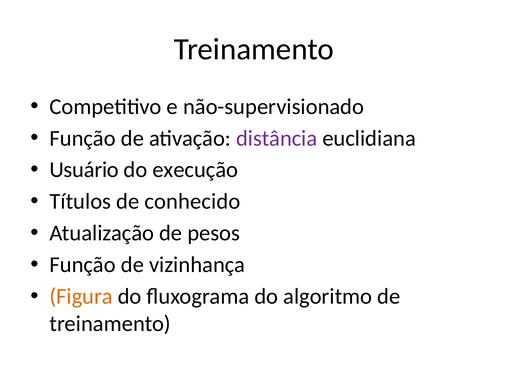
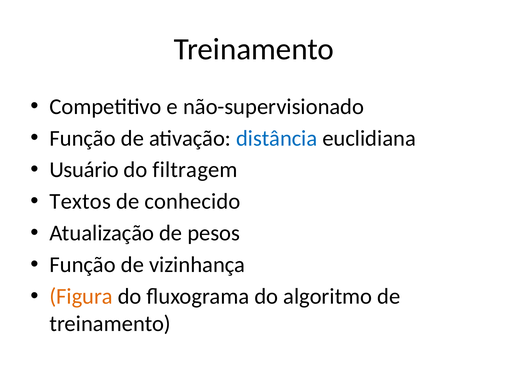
distância colour: purple -> blue
execução: execução -> filtragem
Títulos: Títulos -> Textos
